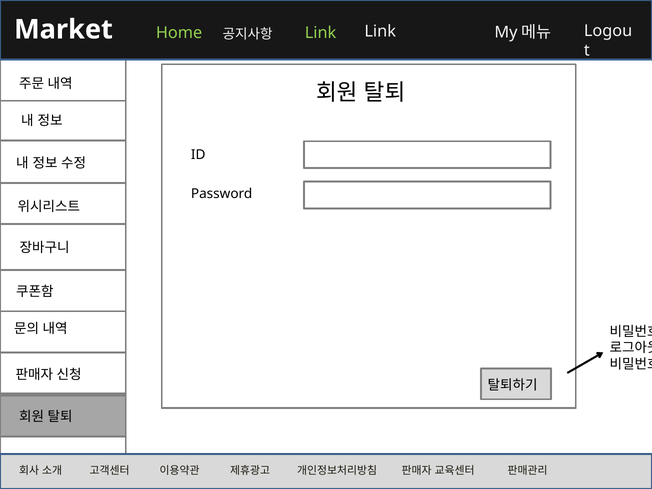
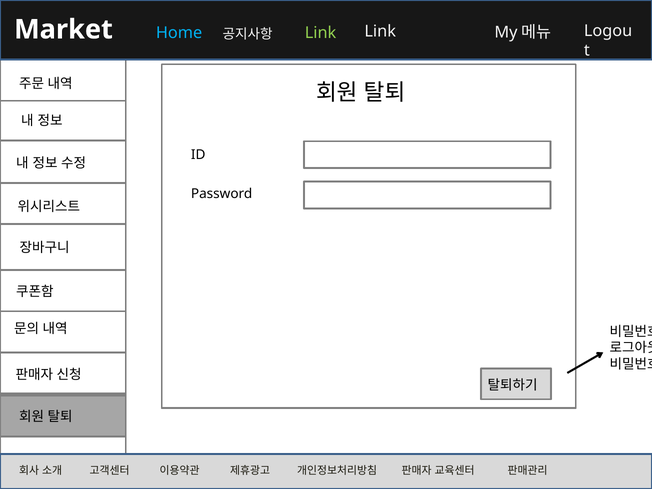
Home colour: light green -> light blue
